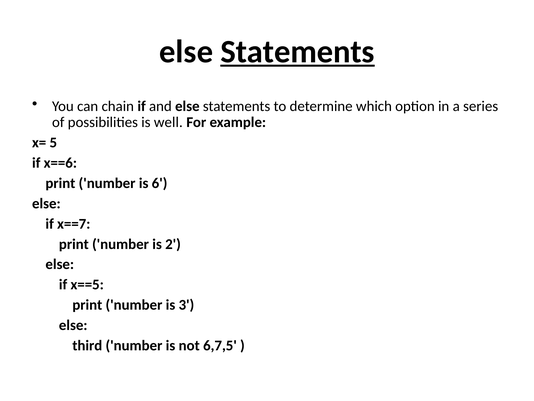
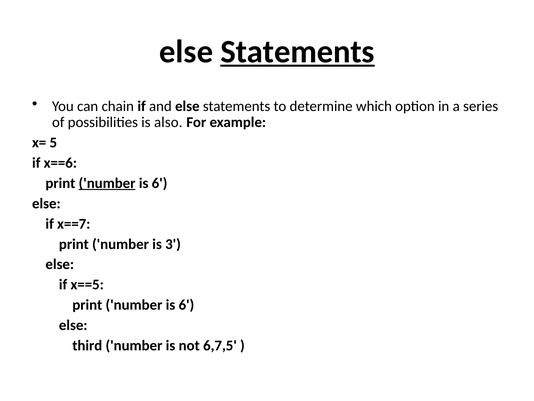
well: well -> also
number at (107, 183) underline: none -> present
2: 2 -> 3
3 at (186, 305): 3 -> 6
